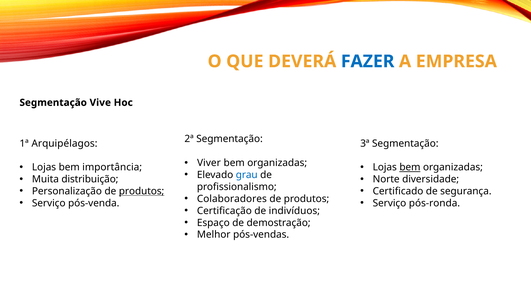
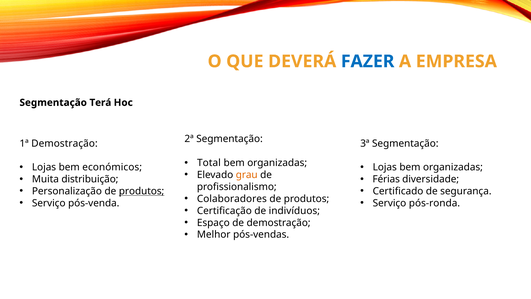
Vive: Vive -> Terá
1ª Arquipélagos: Arquipélagos -> Demostração
Viver: Viver -> Total
importância: importância -> económicos
bem at (410, 167) underline: present -> none
grau colour: blue -> orange
Norte: Norte -> Férias
